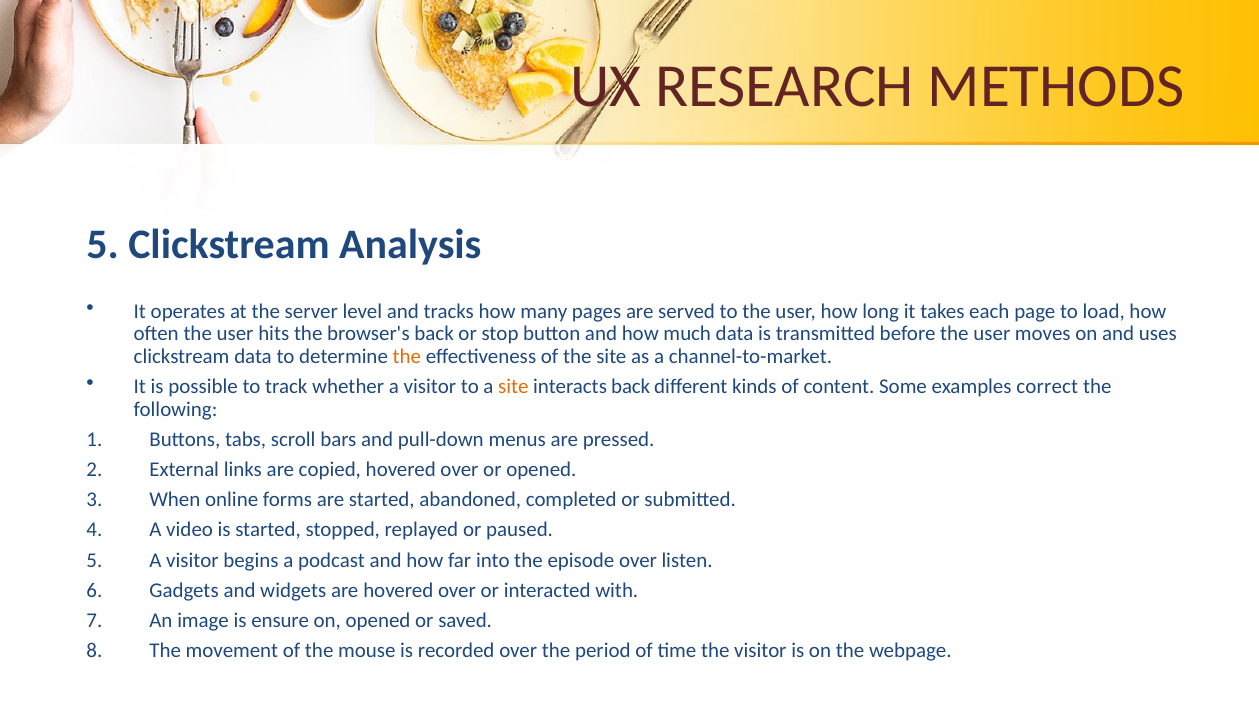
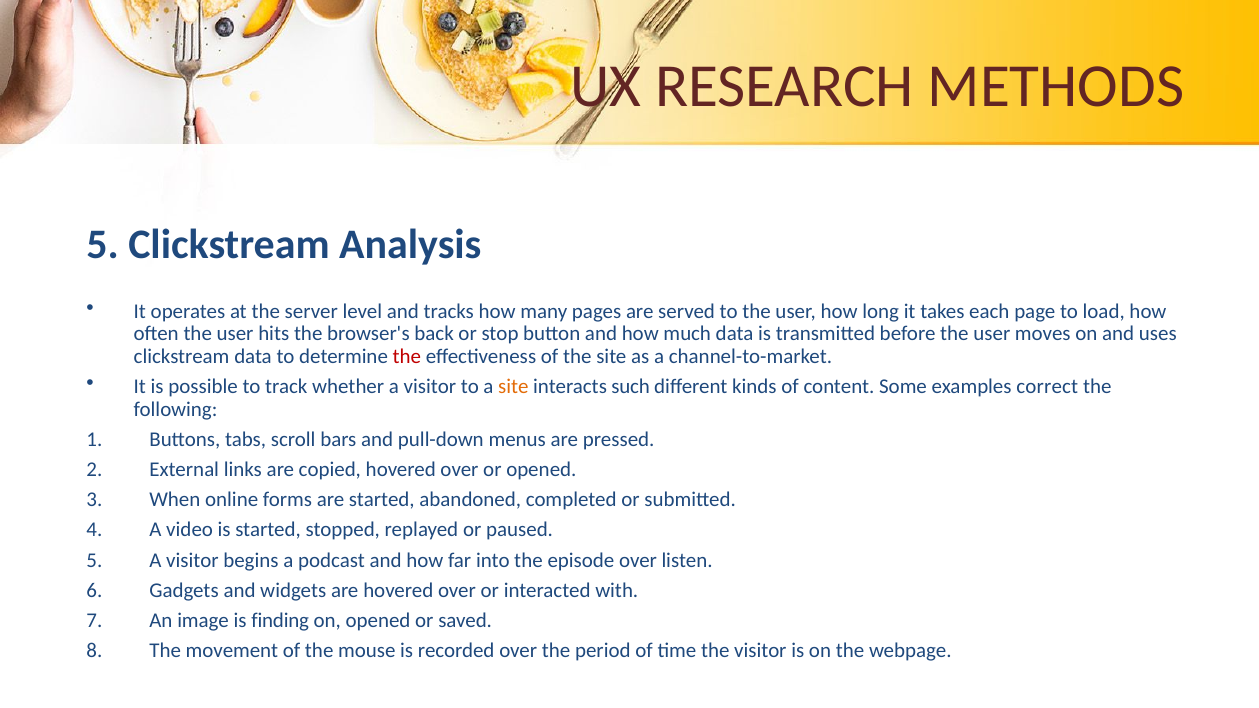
the at (407, 357) colour: orange -> red
interacts back: back -> such
ensure: ensure -> finding
